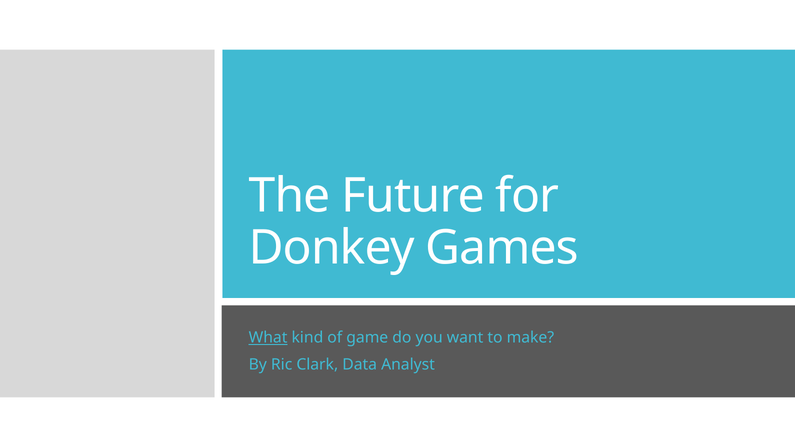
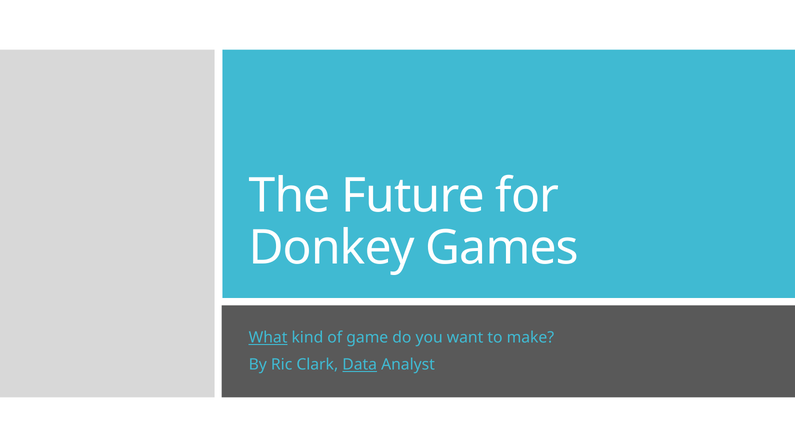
Data underline: none -> present
